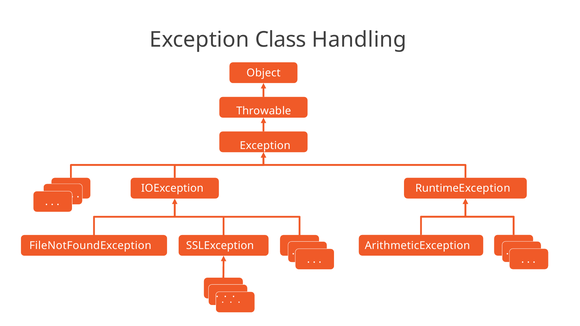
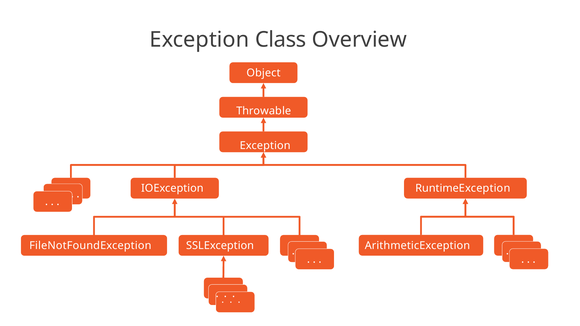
Handling: Handling -> Overview
